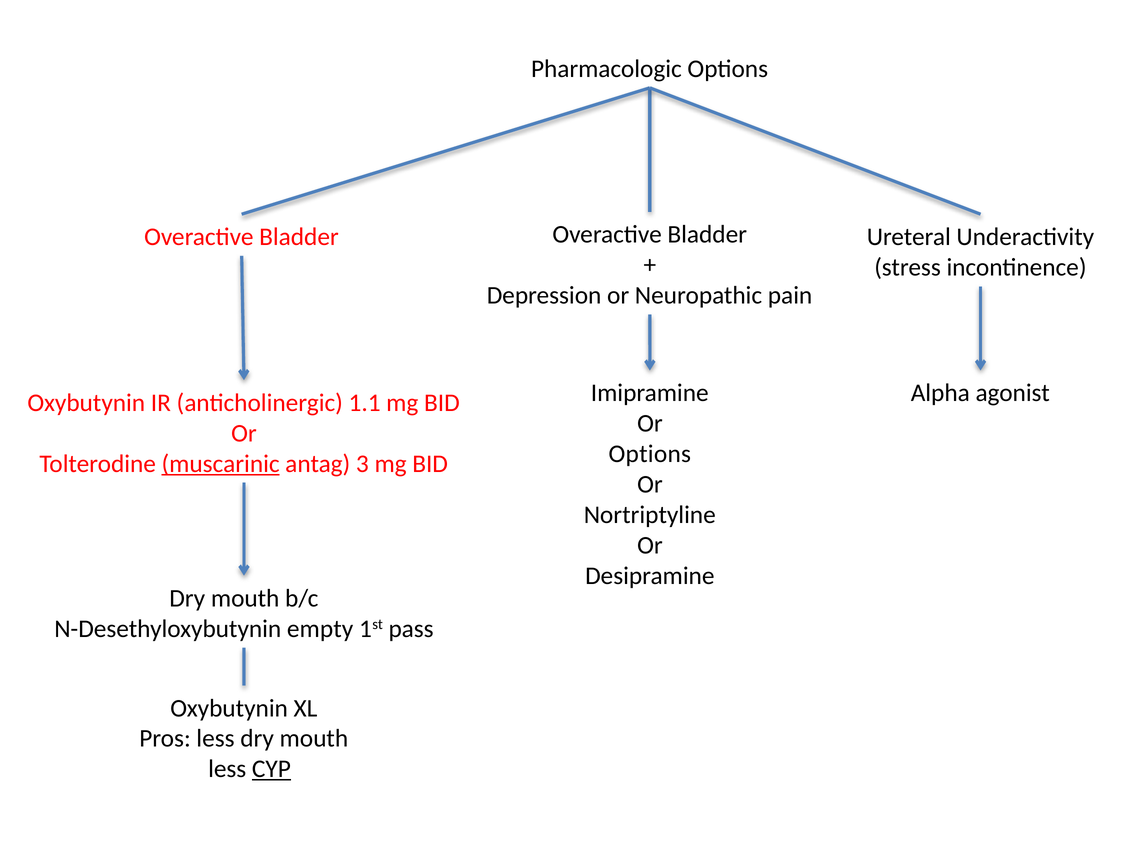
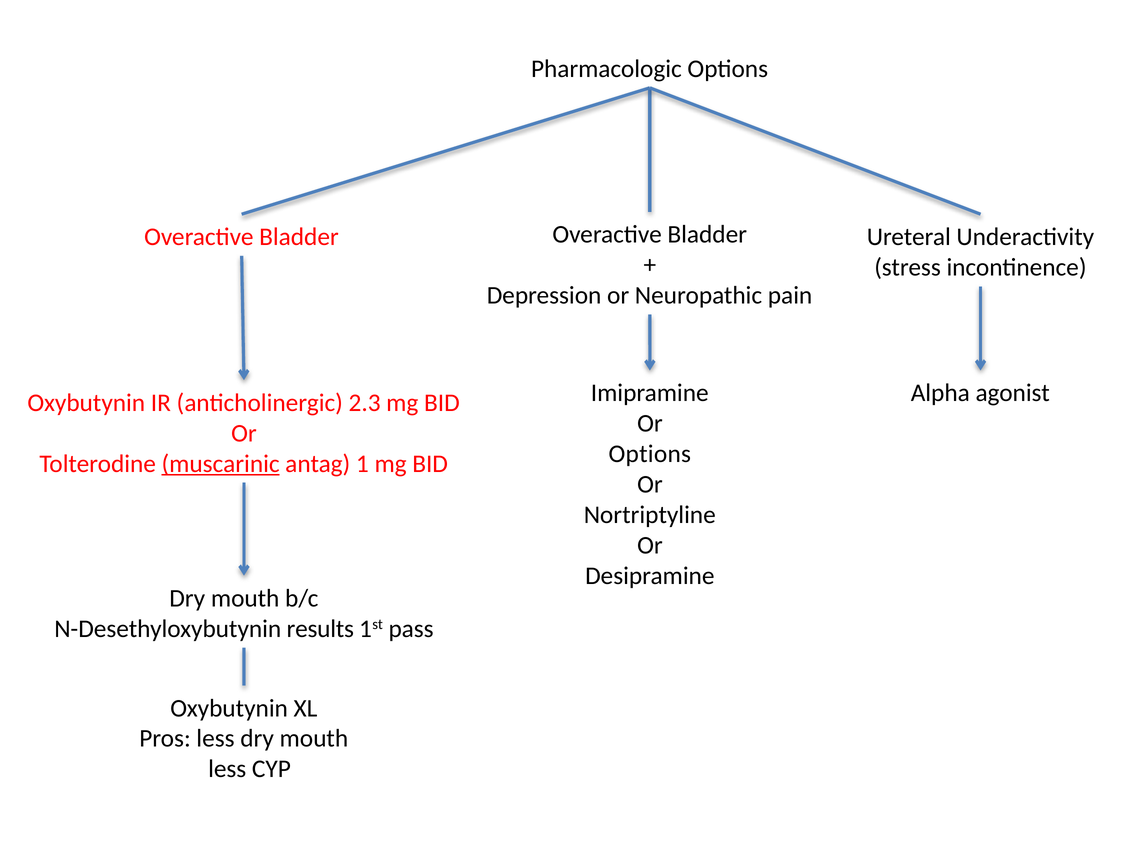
1.1: 1.1 -> 2.3
3: 3 -> 1
empty: empty -> results
CYP underline: present -> none
